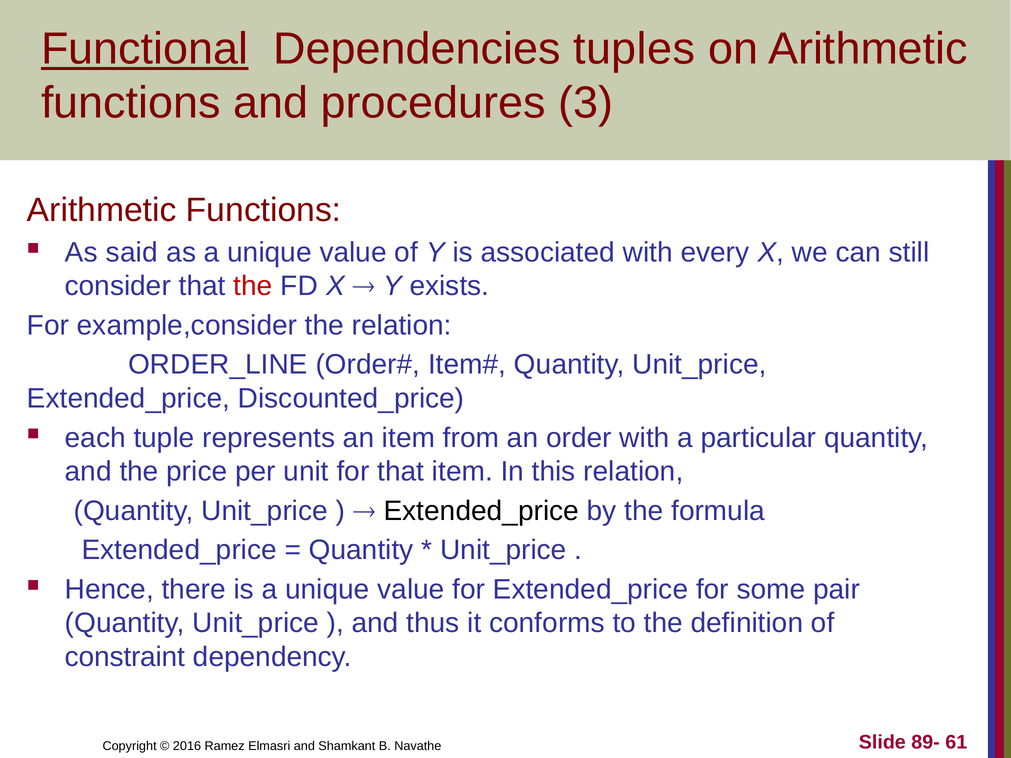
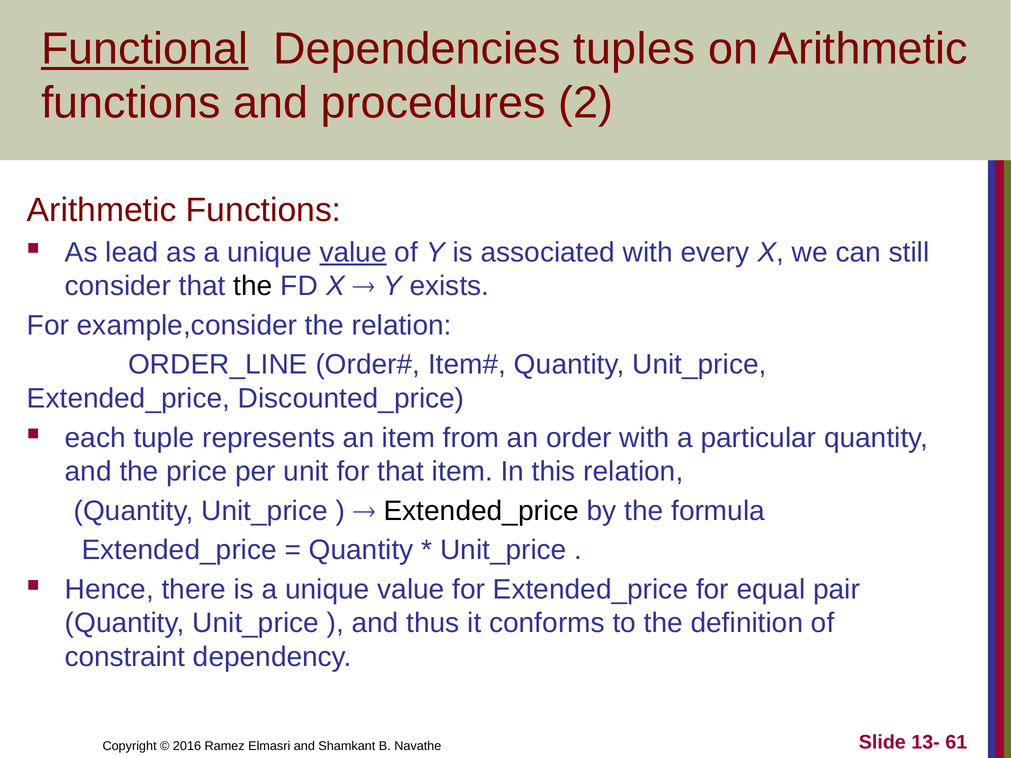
3: 3 -> 2
said: said -> lead
value at (353, 252) underline: none -> present
the at (253, 286) colour: red -> black
some: some -> equal
89-: 89- -> 13-
